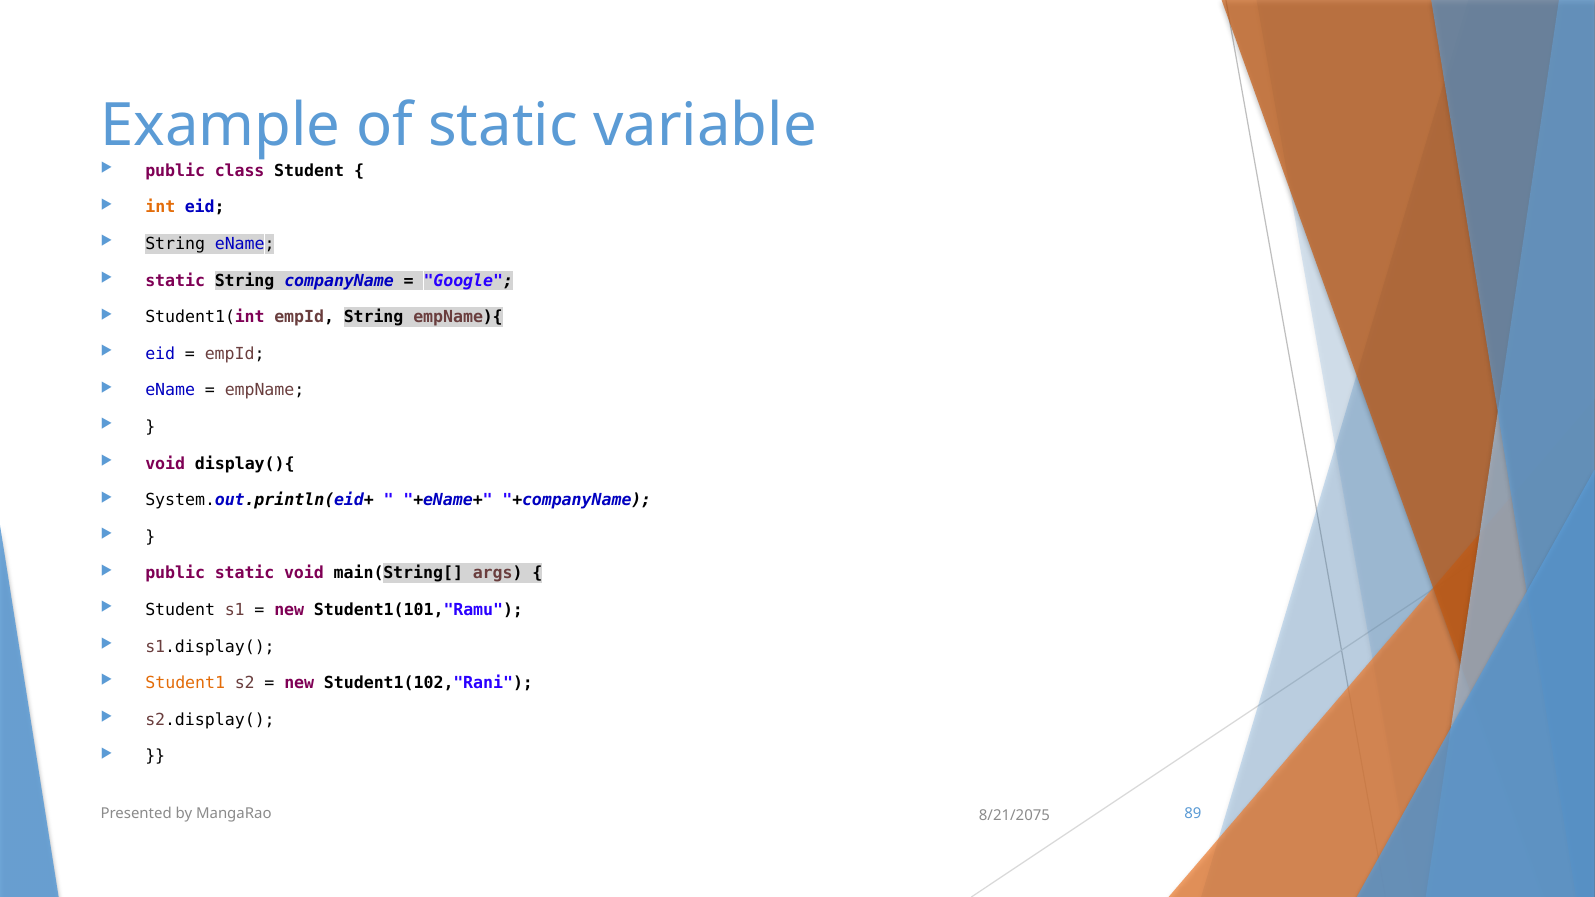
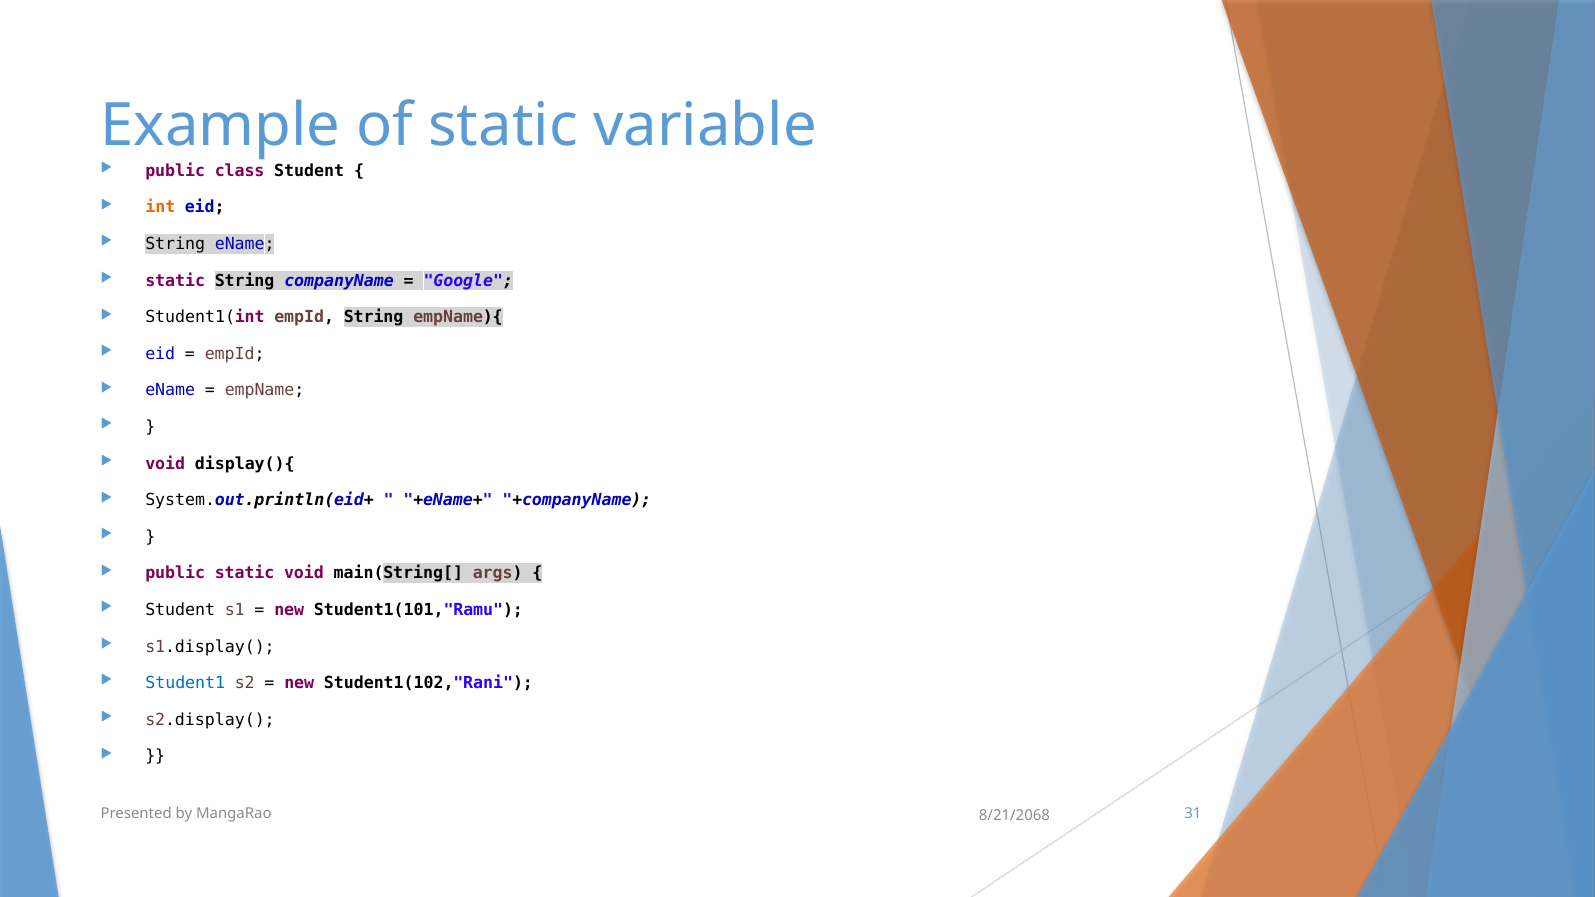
Student1 colour: orange -> blue
89: 89 -> 31
8/21/2075: 8/21/2075 -> 8/21/2068
